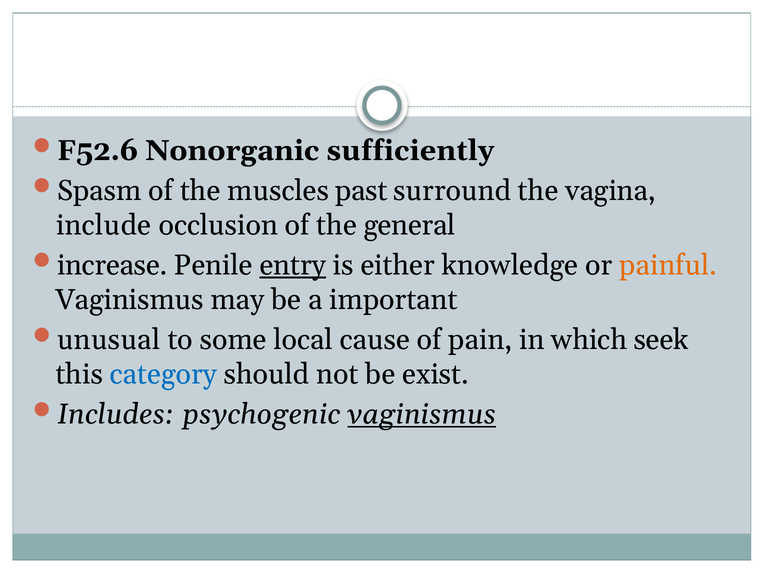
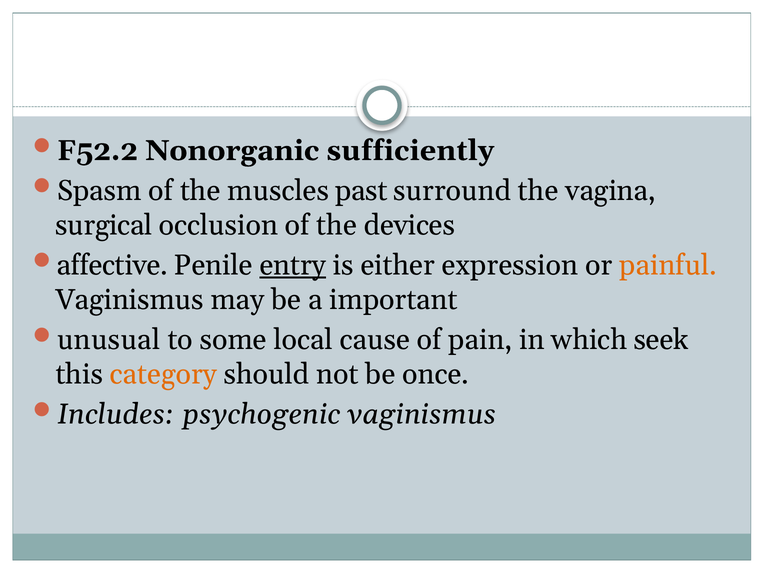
F52.6: F52.6 -> F52.2
include: include -> surgical
general: general -> devices
increase: increase -> affective
knowledge: knowledge -> expression
category colour: blue -> orange
exist: exist -> once
vaginismus at (422, 414) underline: present -> none
